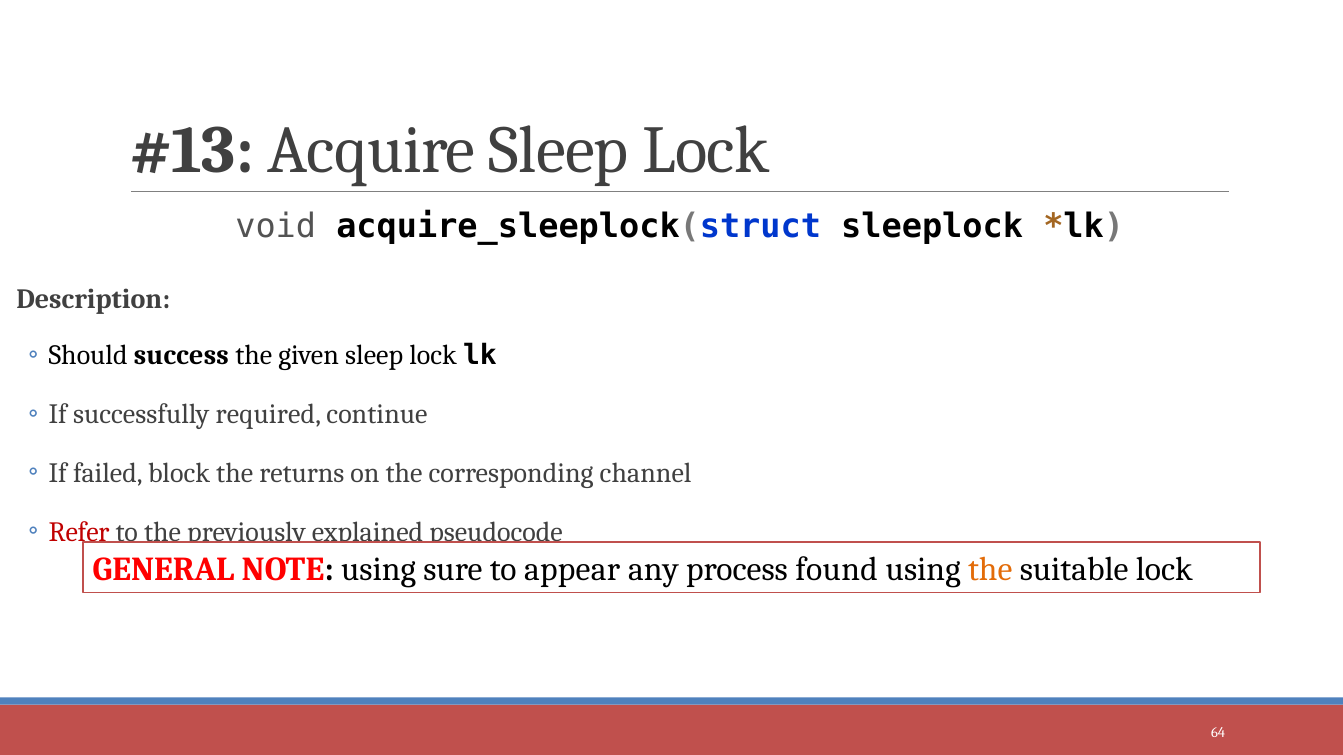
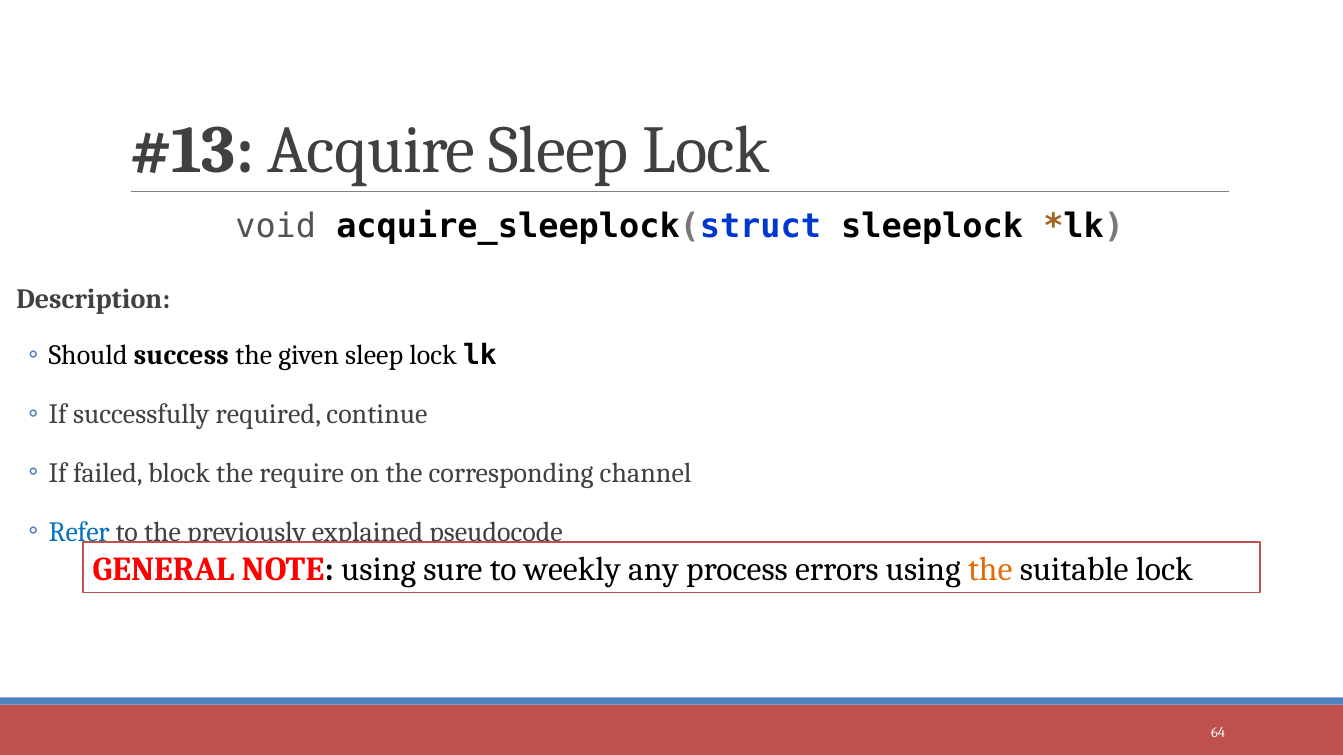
returns: returns -> require
Refer colour: red -> blue
appear: appear -> weekly
found: found -> errors
